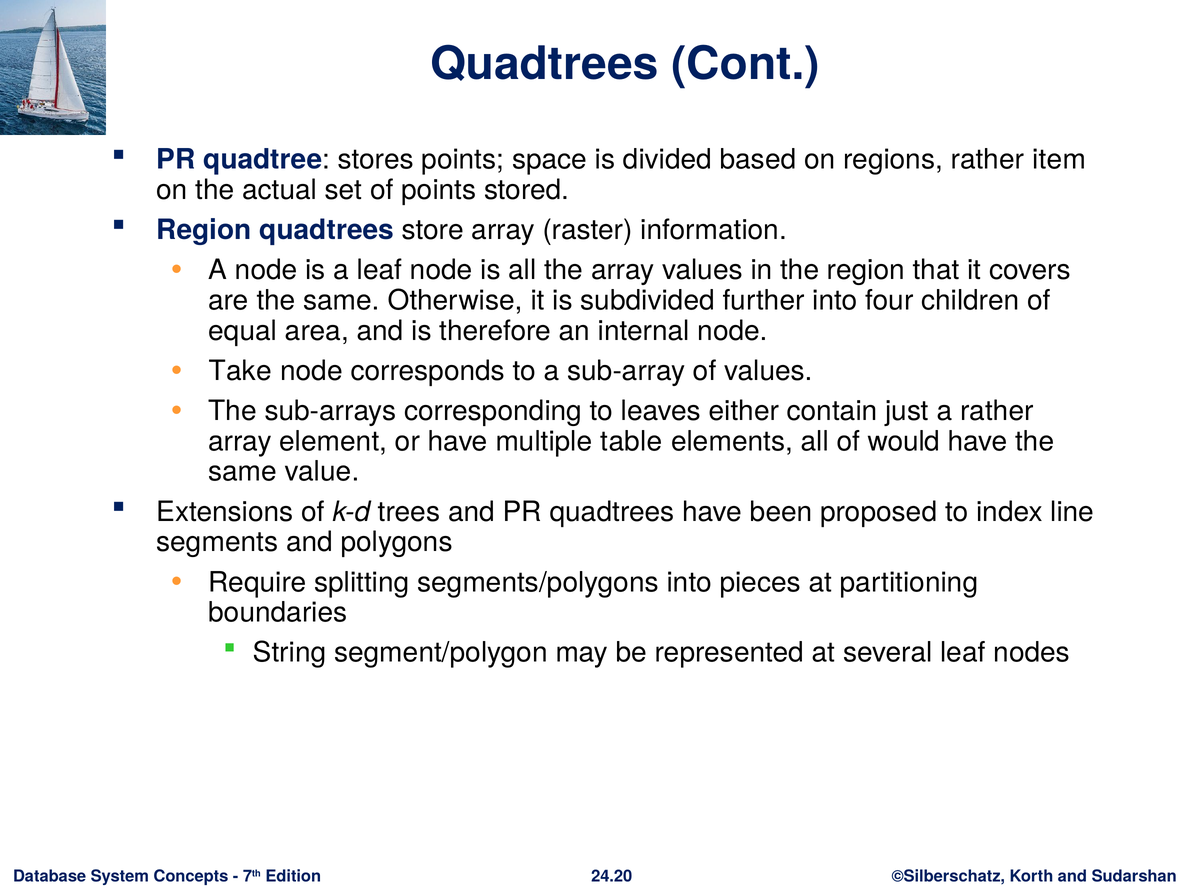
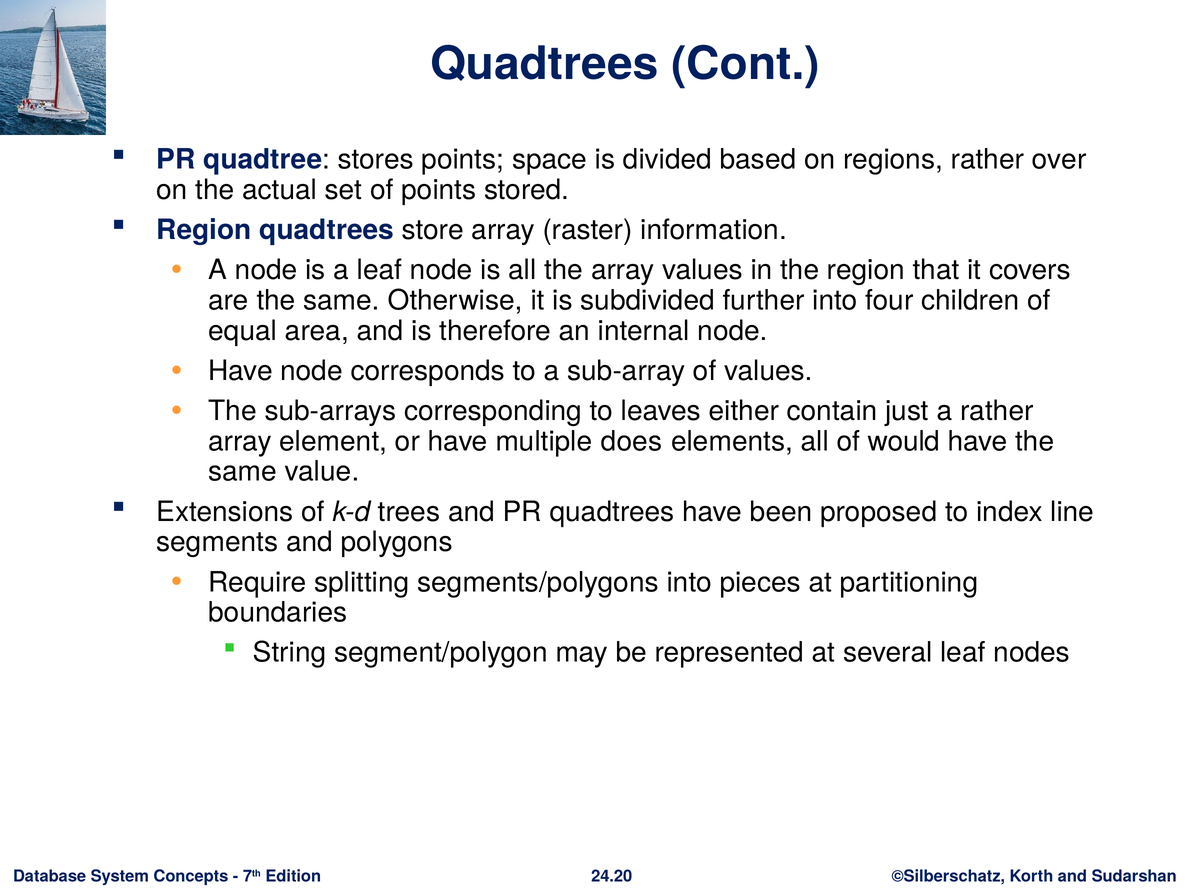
item: item -> over
Take at (240, 371): Take -> Have
table: table -> does
